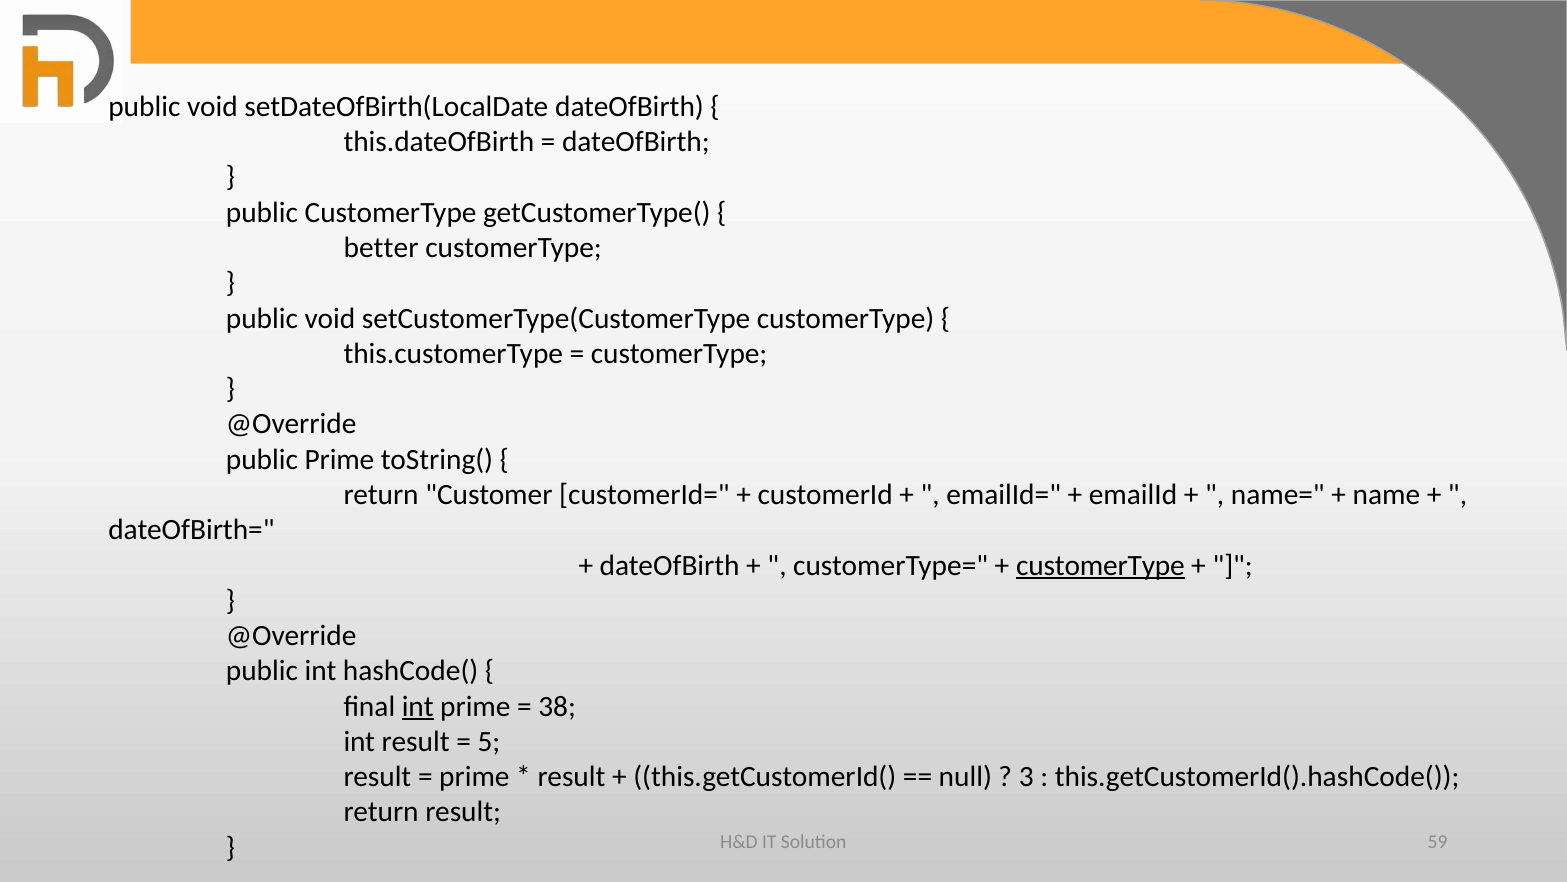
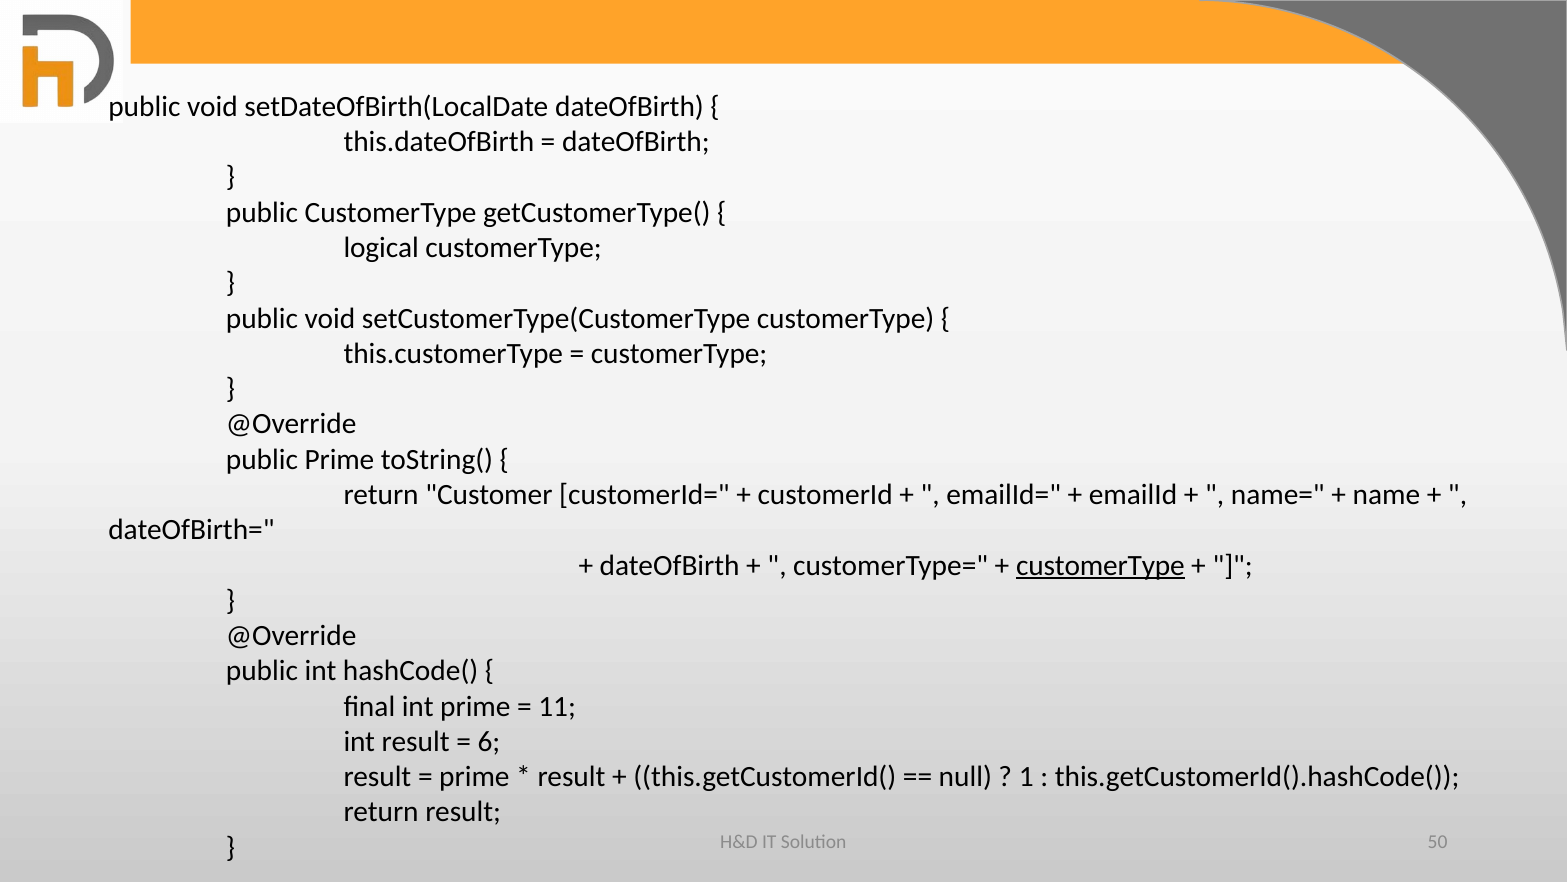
better: better -> logical
int at (418, 706) underline: present -> none
38: 38 -> 11
5: 5 -> 6
3: 3 -> 1
59: 59 -> 50
